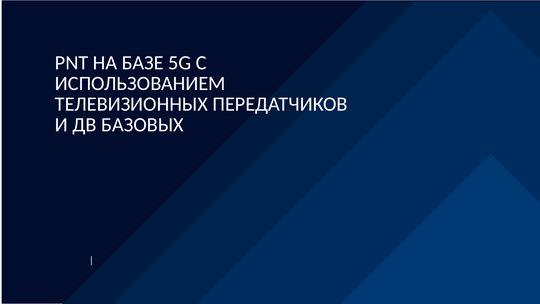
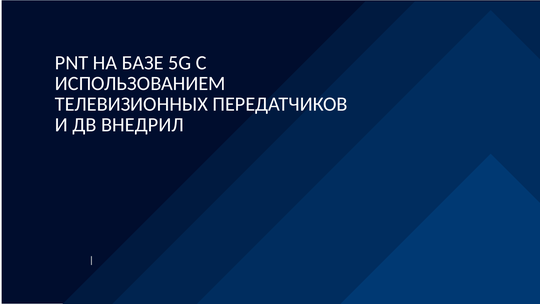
БАЗОВЫХ: БАЗОВЫХ -> ВНЕДРИЛ
